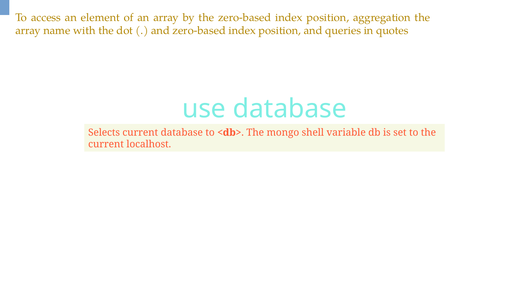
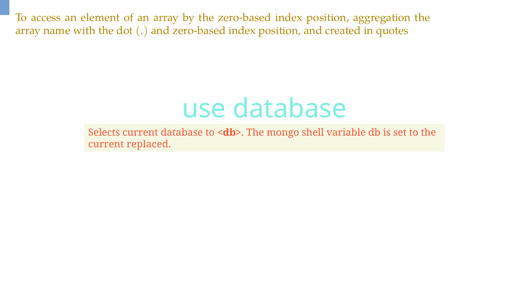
queries: queries -> created
localhost: localhost -> replaced
